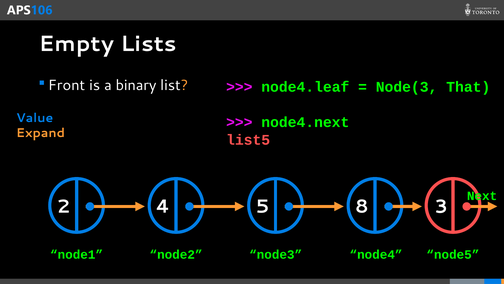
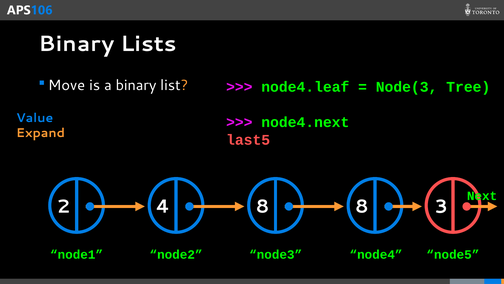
Empty at (76, 44): Empty -> Binary
Front: Front -> Move
That: That -> Tree
list5: list5 -> last5
4 5: 5 -> 8
